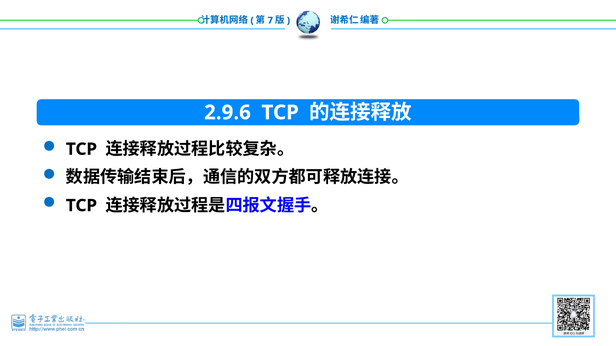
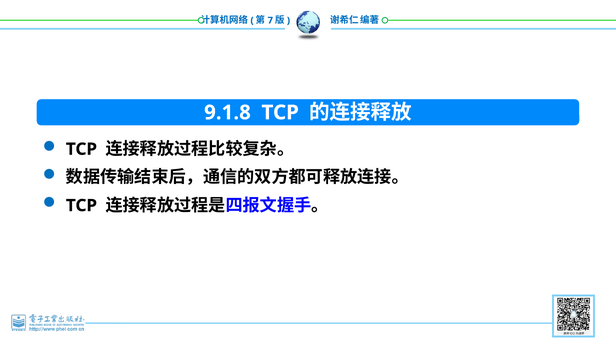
2.9.6: 2.9.6 -> 9.1.8
